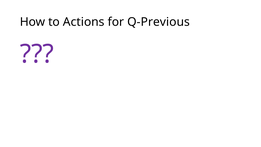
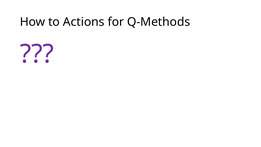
Q-Previous: Q-Previous -> Q-Methods
